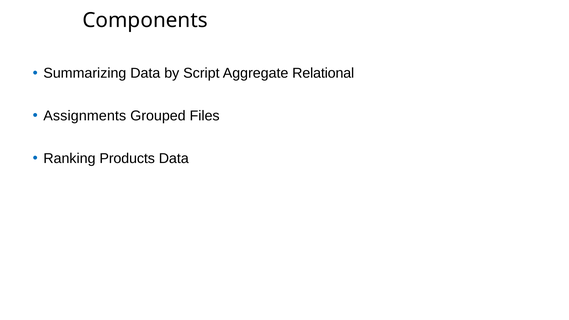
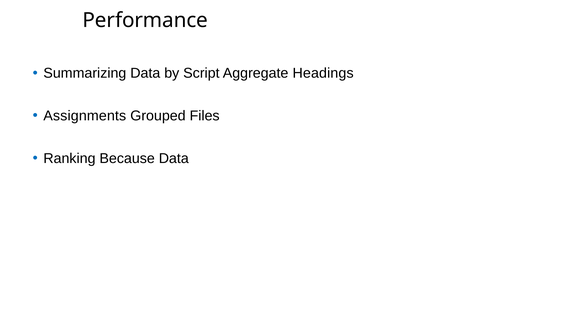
Components: Components -> Performance
Relational: Relational -> Headings
Products: Products -> Because
